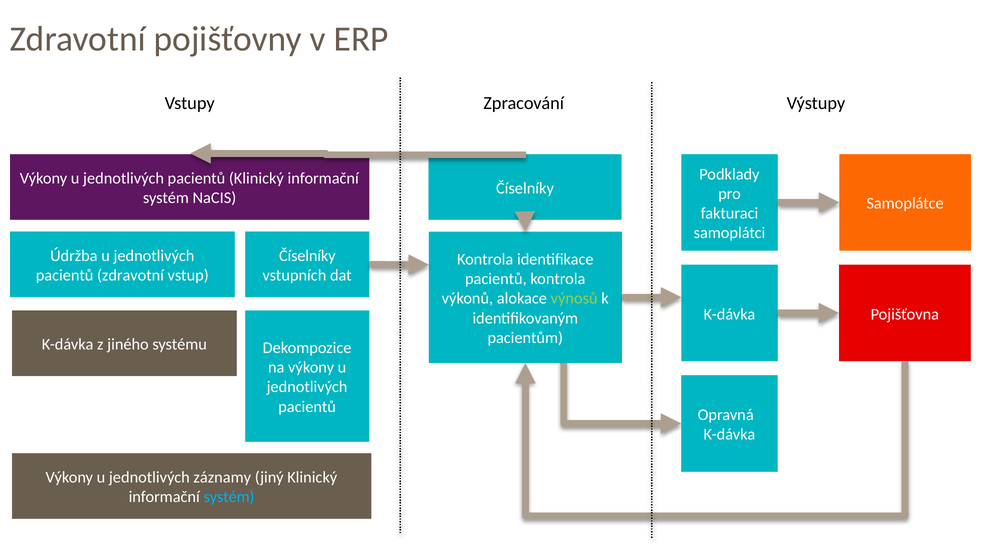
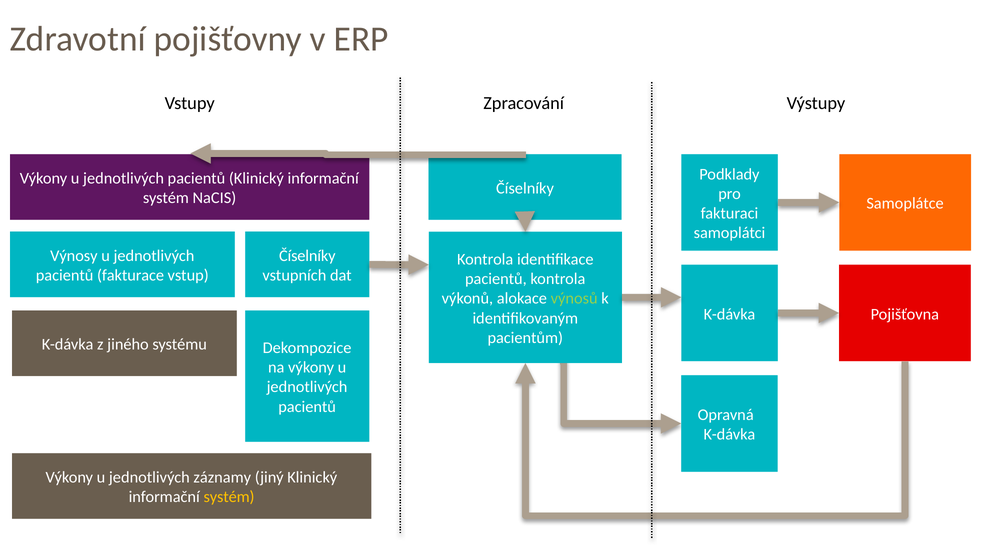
Údržba: Údržba -> Výnosy
pacientů zdravotní: zdravotní -> fakturace
systém at (229, 497) colour: light blue -> yellow
